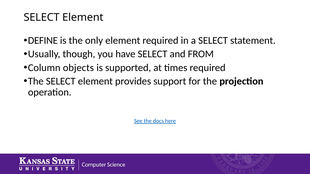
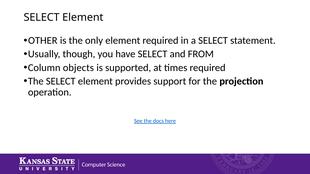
DEFINE: DEFINE -> OTHER
